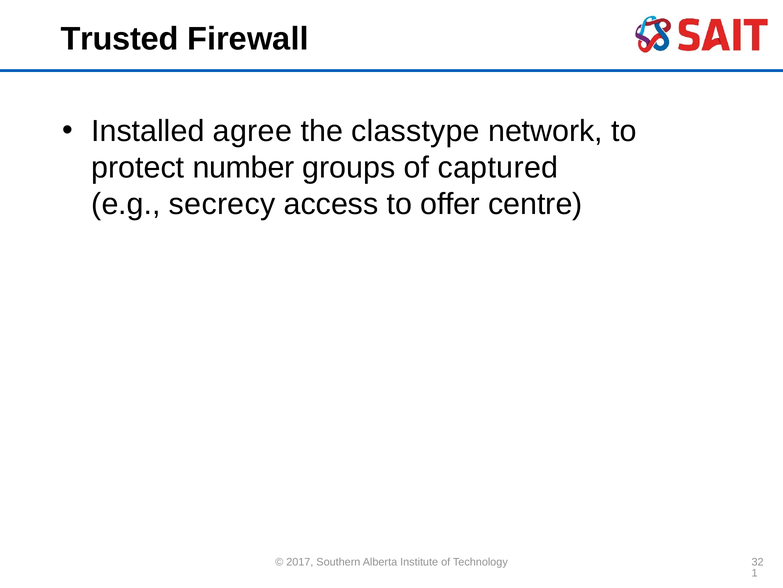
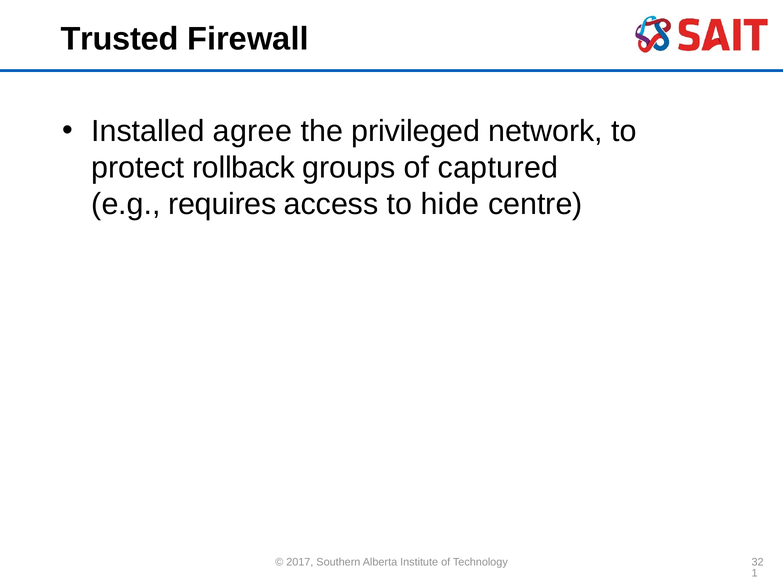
classtype: classtype -> privileged
number: number -> rollback
secrecy: secrecy -> requires
offer: offer -> hide
